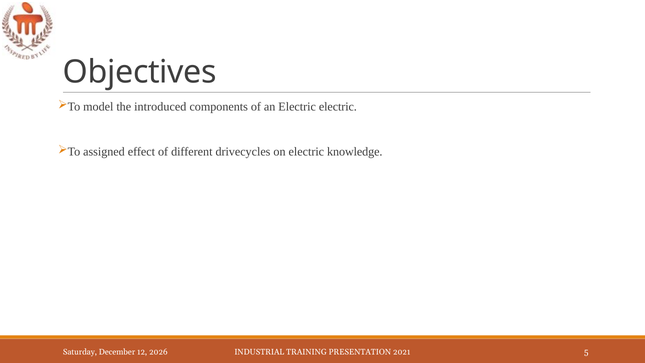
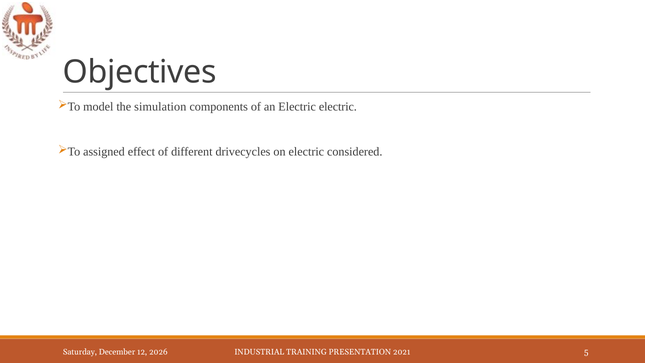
introduced: introduced -> simulation
knowledge: knowledge -> considered
